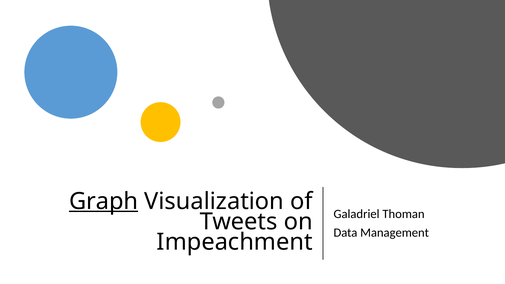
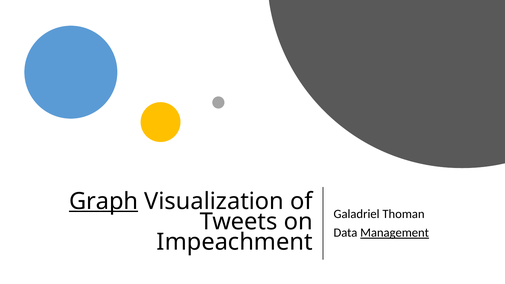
Management underline: none -> present
